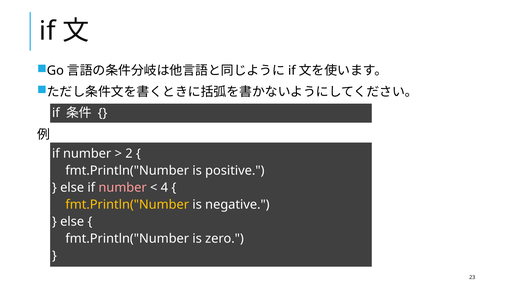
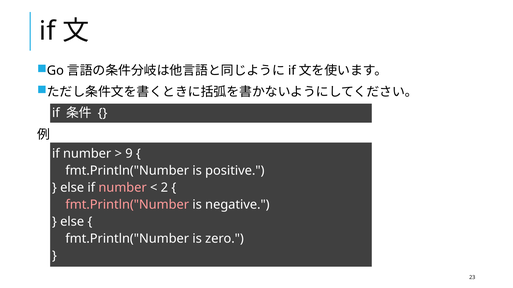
2: 2 -> 9
4: 4 -> 2
fmt.Println("Number at (127, 205) colour: yellow -> pink
